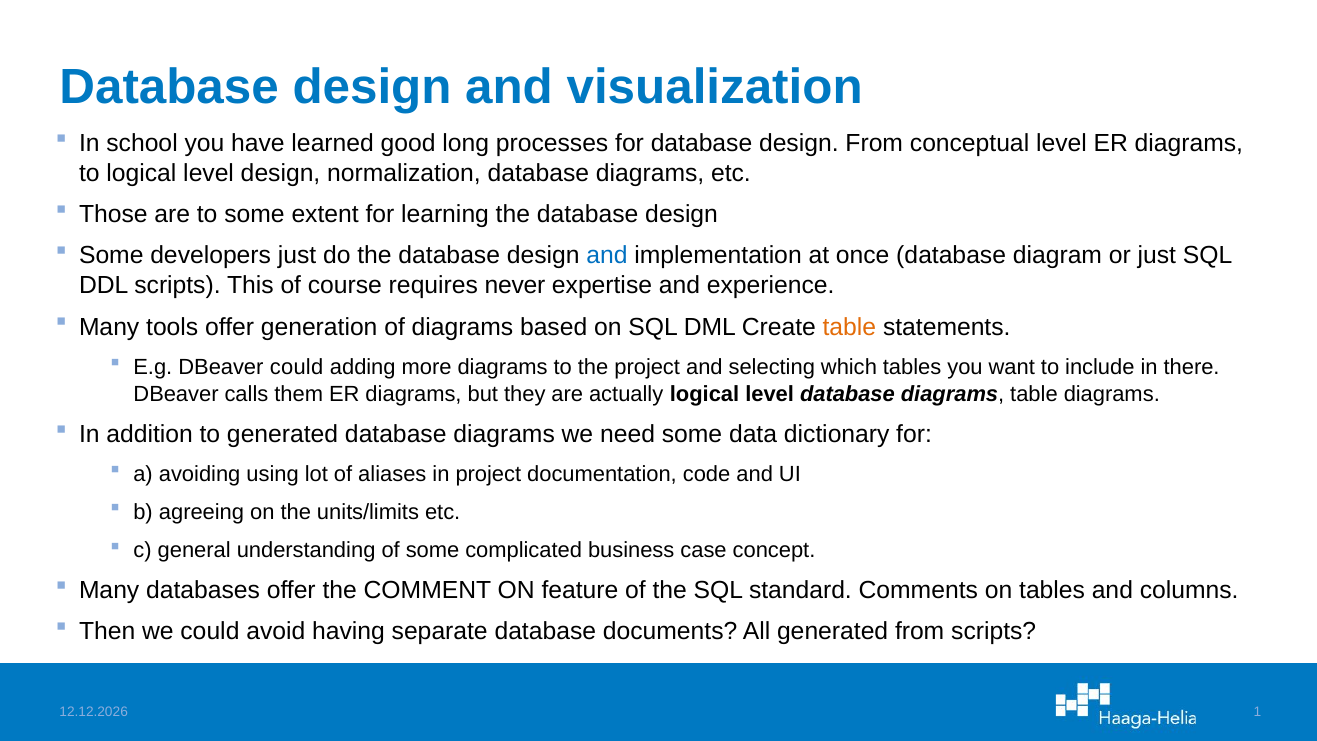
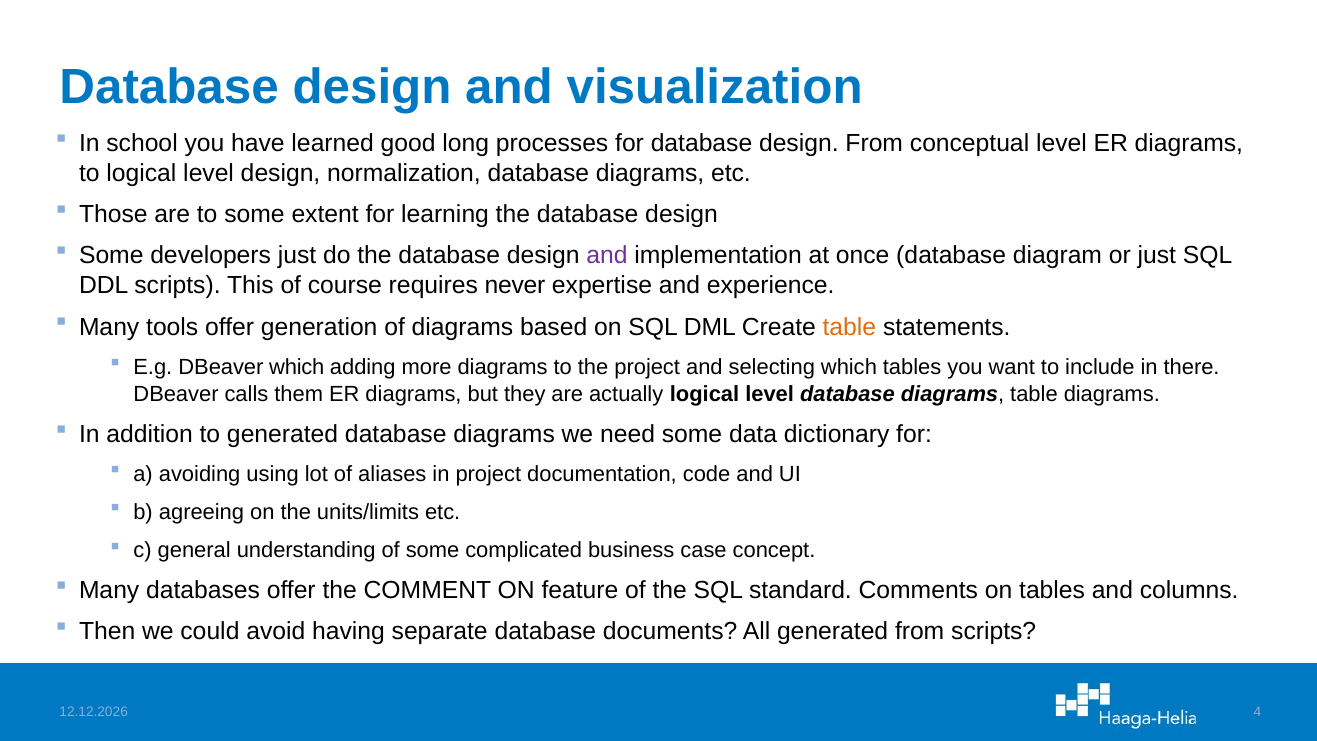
and at (607, 255) colour: blue -> purple
DBeaver could: could -> which
1: 1 -> 4
